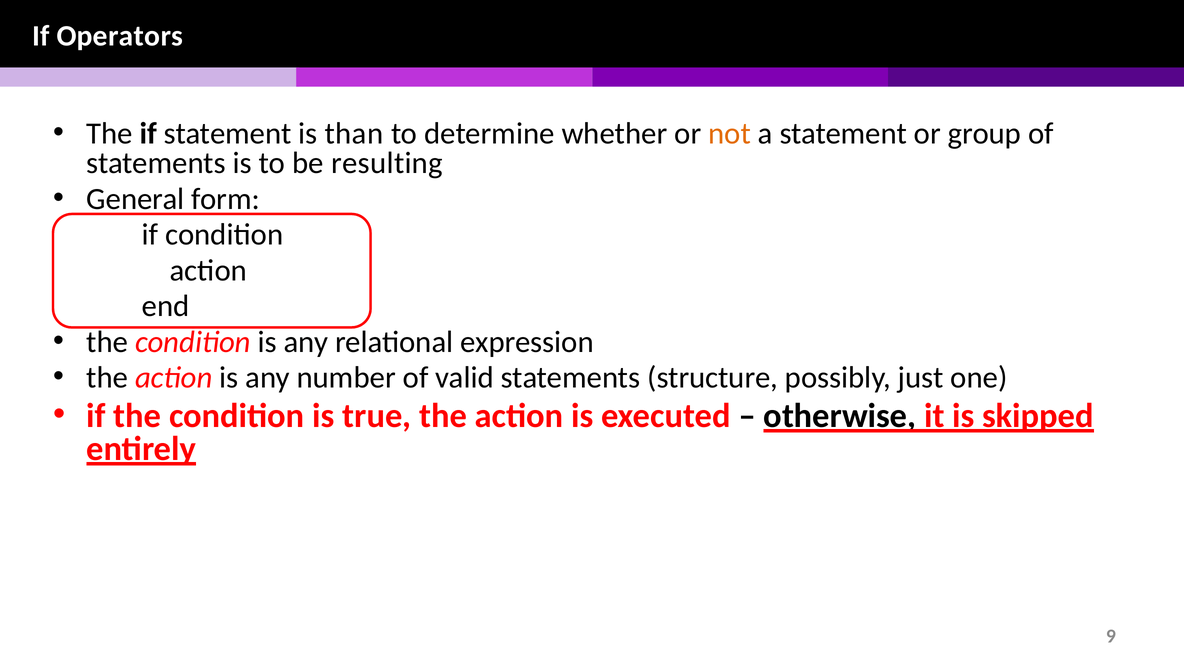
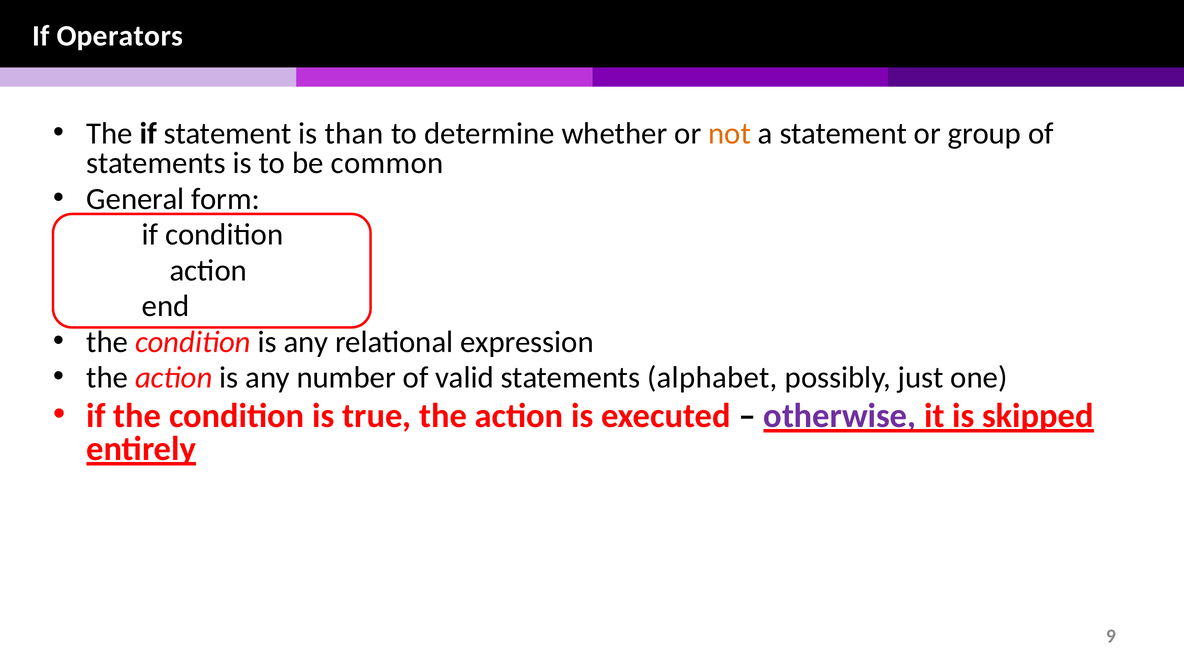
resulting: resulting -> common
structure: structure -> alphabet
otherwise colour: black -> purple
